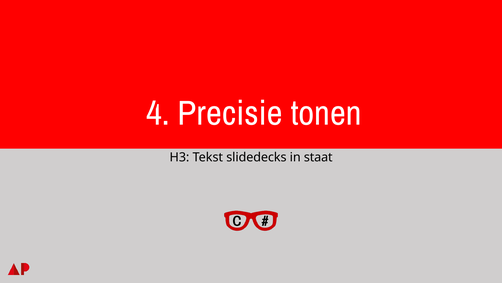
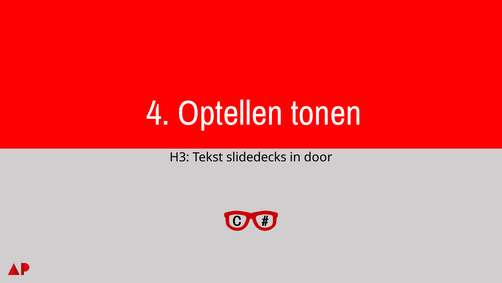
Precisie: Precisie -> Optellen
staat: staat -> door
